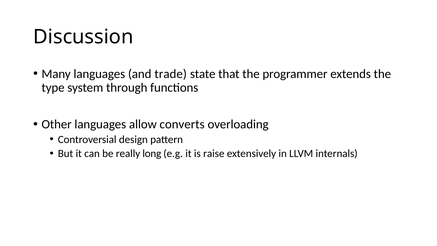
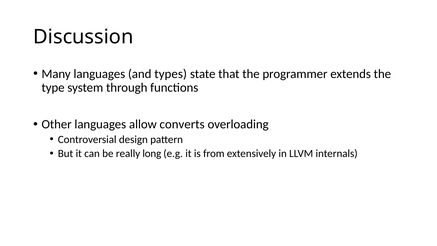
trade: trade -> types
raise: raise -> from
